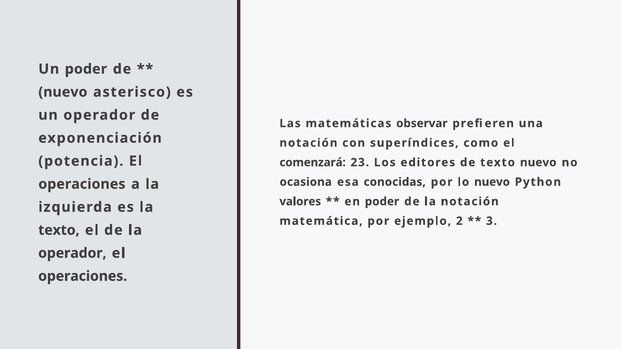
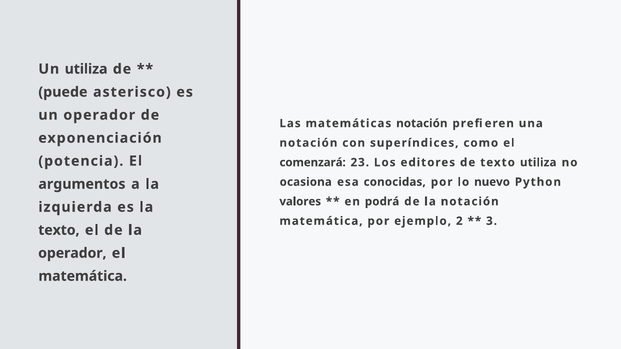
Un poder: poder -> utiliza
nuevo at (63, 92): nuevo -> puede
matemáticas observar: observar -> notación
texto nuevo: nuevo -> utiliza
operaciones at (82, 184): operaciones -> argumentos
en poder: poder -> podrá
operaciones at (83, 276): operaciones -> matemática
